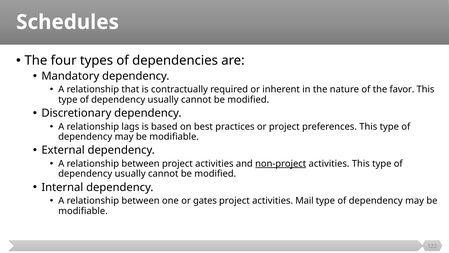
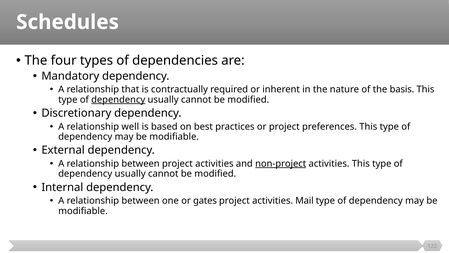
favor: favor -> basis
dependency at (118, 100) underline: none -> present
lags: lags -> well
